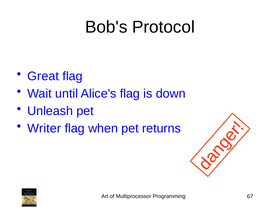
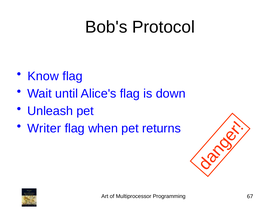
Great: Great -> Know
